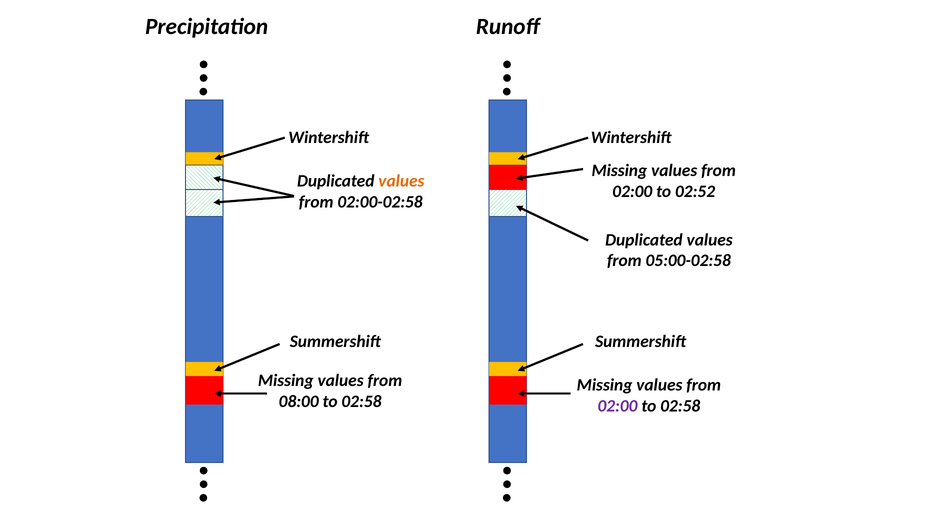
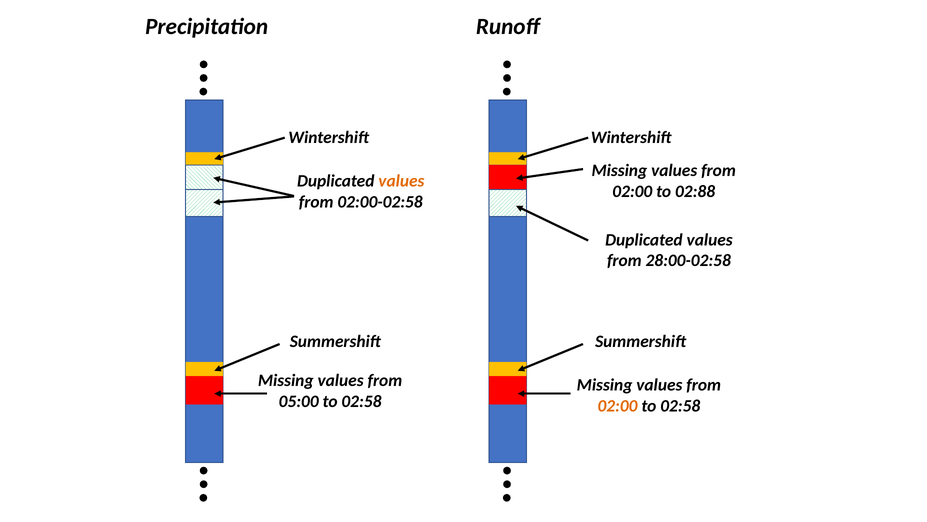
02:52: 02:52 -> 02:88
05:00-02:58: 05:00-02:58 -> 28:00-02:58
08:00: 08:00 -> 05:00
02:00 at (617, 405) colour: purple -> orange
